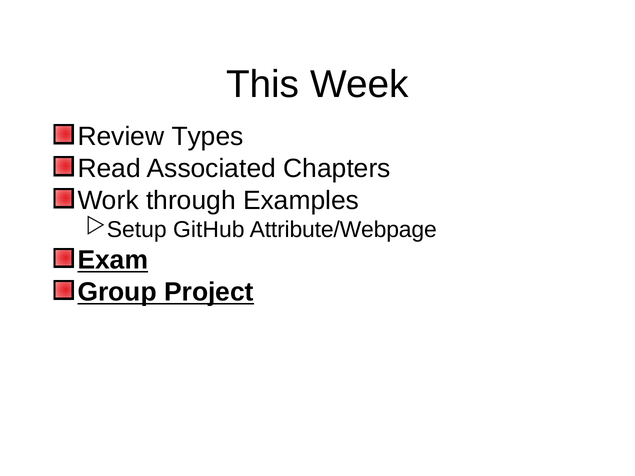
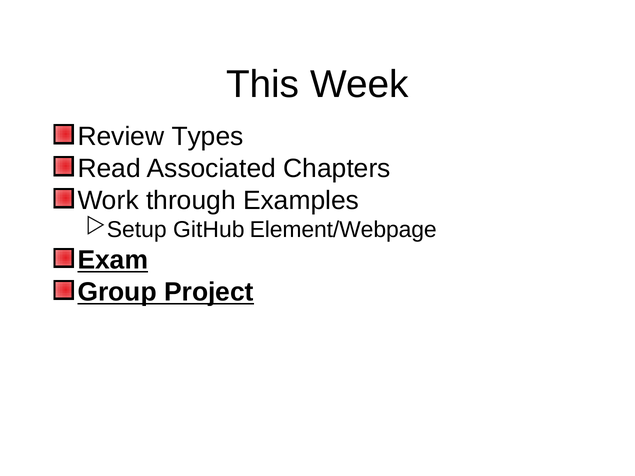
Attribute/Webpage: Attribute/Webpage -> Element/Webpage
